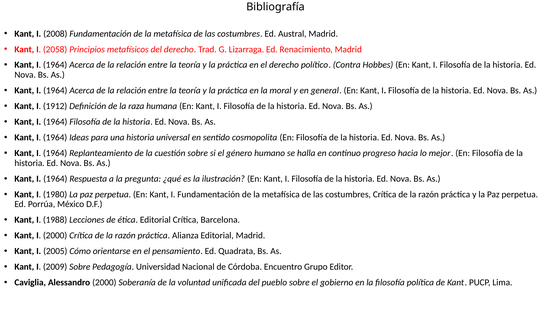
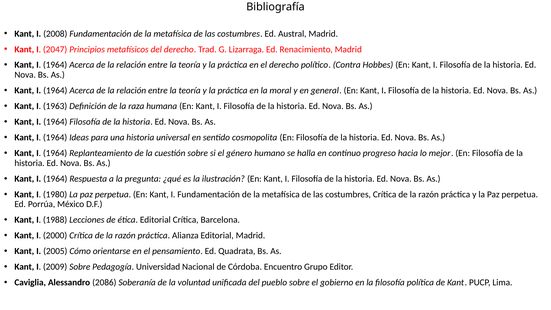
2058: 2058 -> 2047
1912: 1912 -> 1963
Alessandro 2000: 2000 -> 2086
